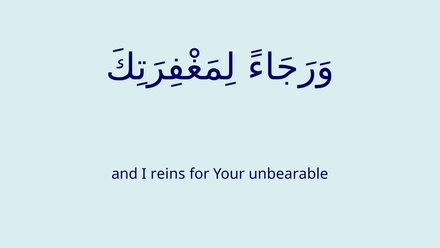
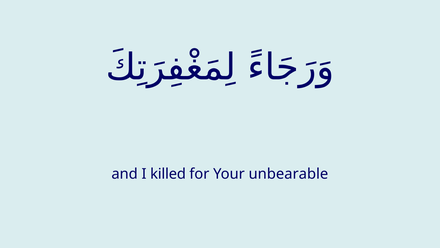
reins: reins -> killed
